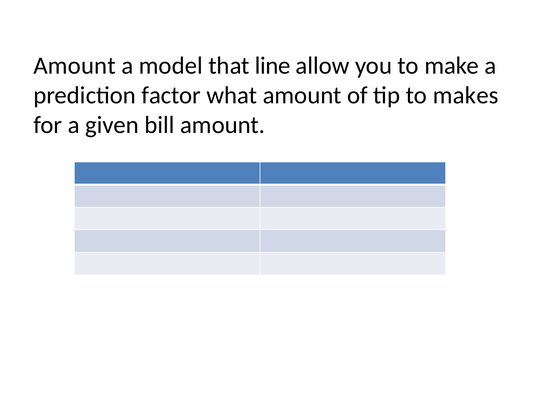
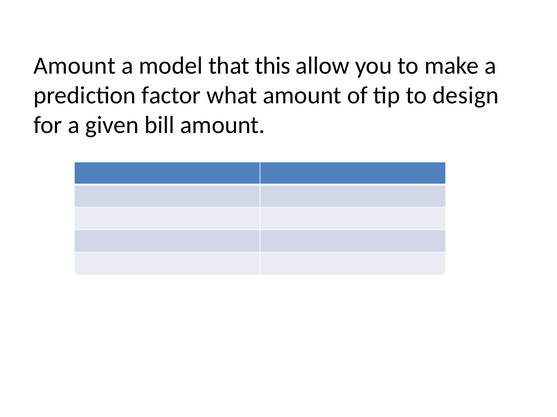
line: line -> this
makes: makes -> design
